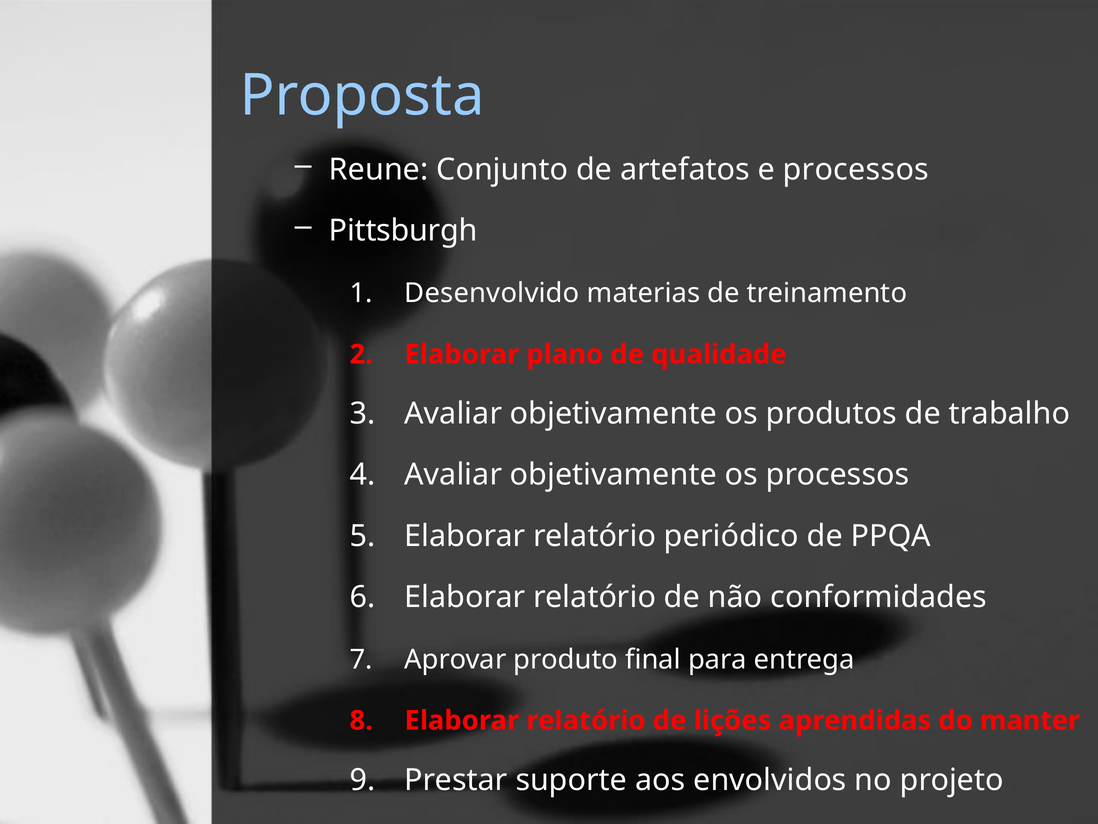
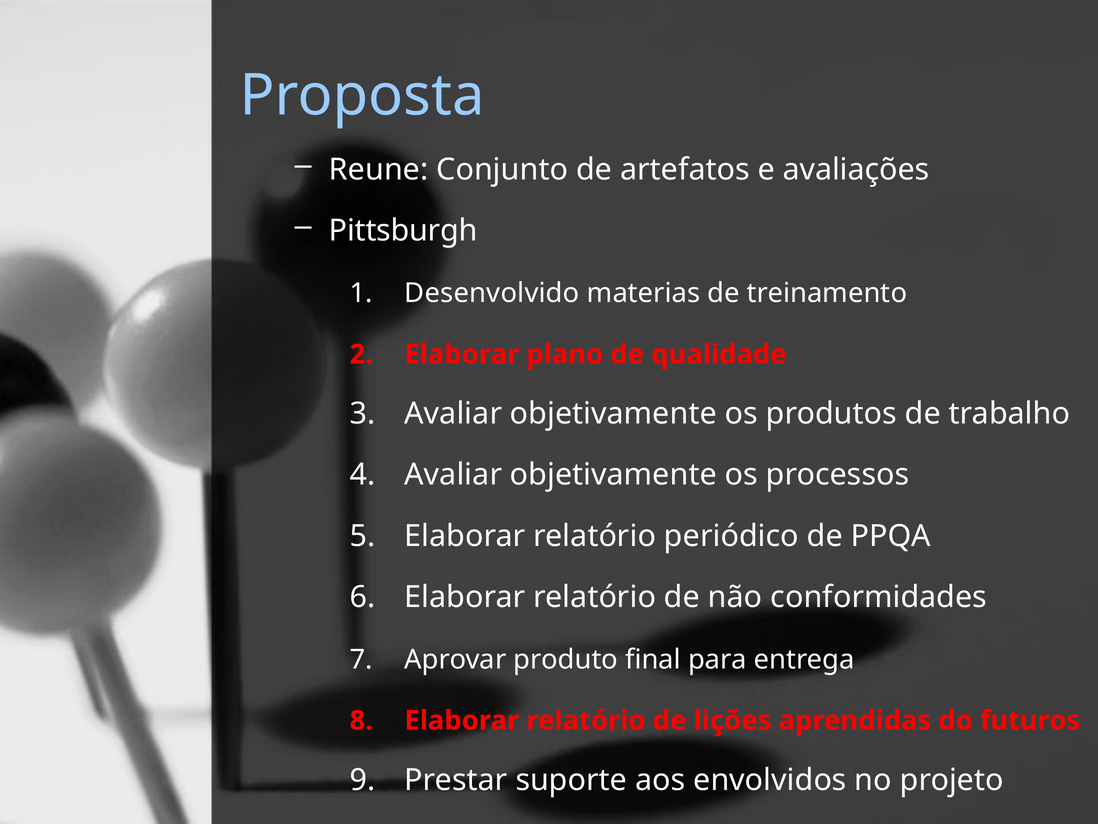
e processos: processos -> avaliações
manter: manter -> futuros
